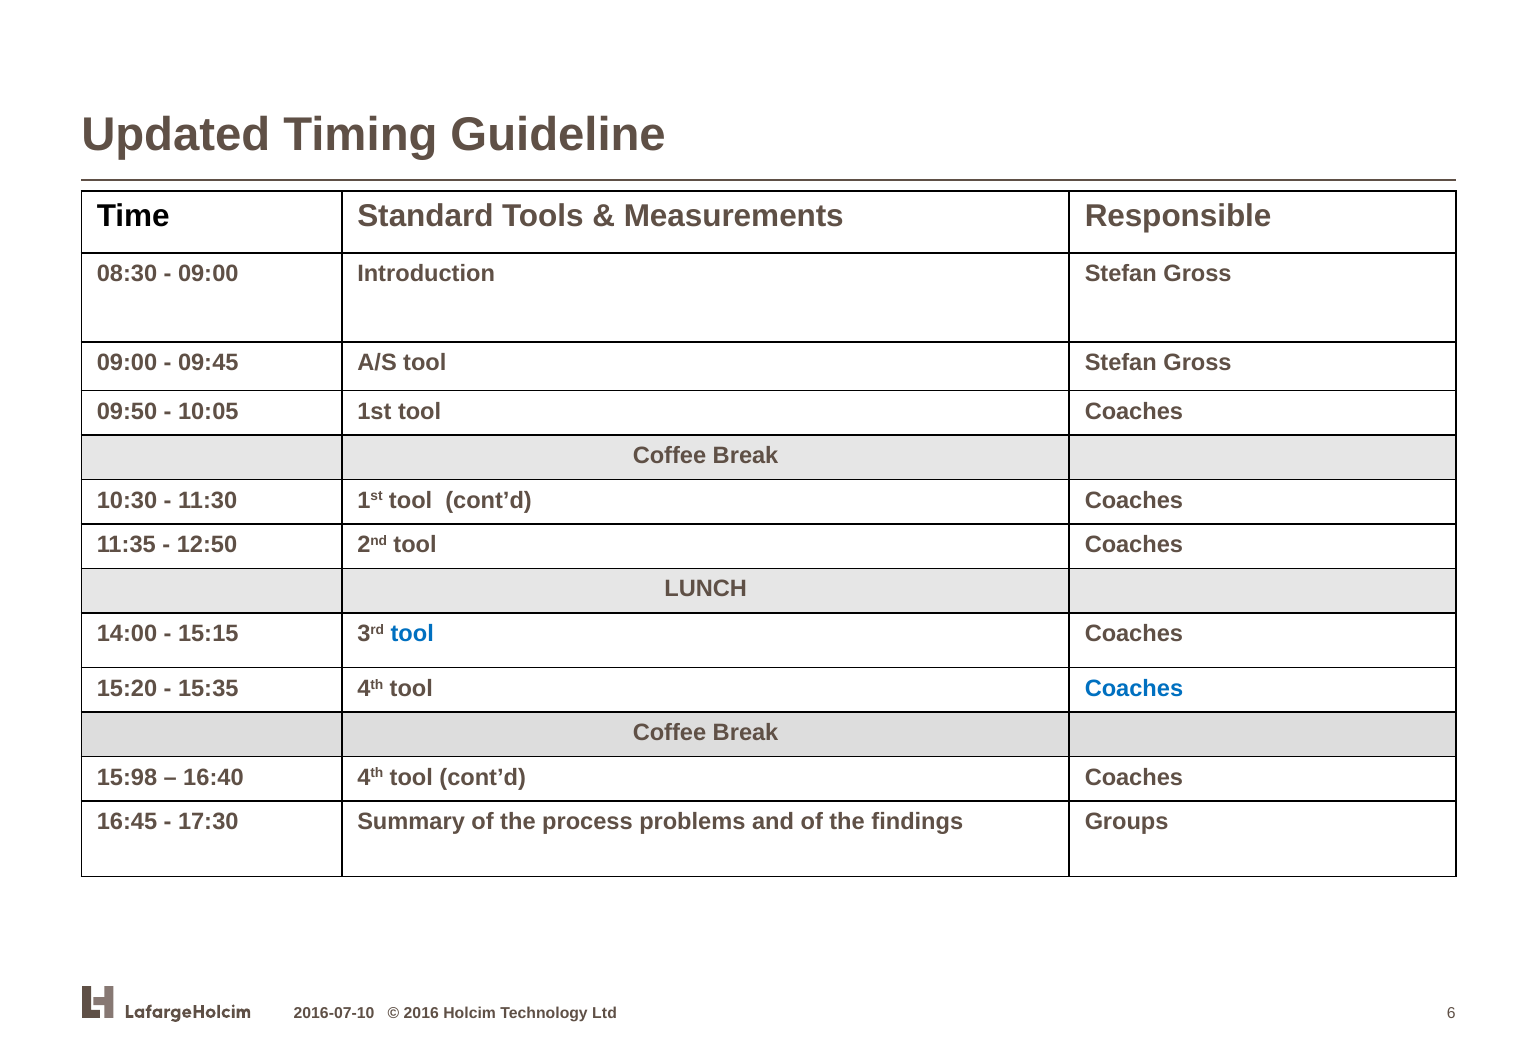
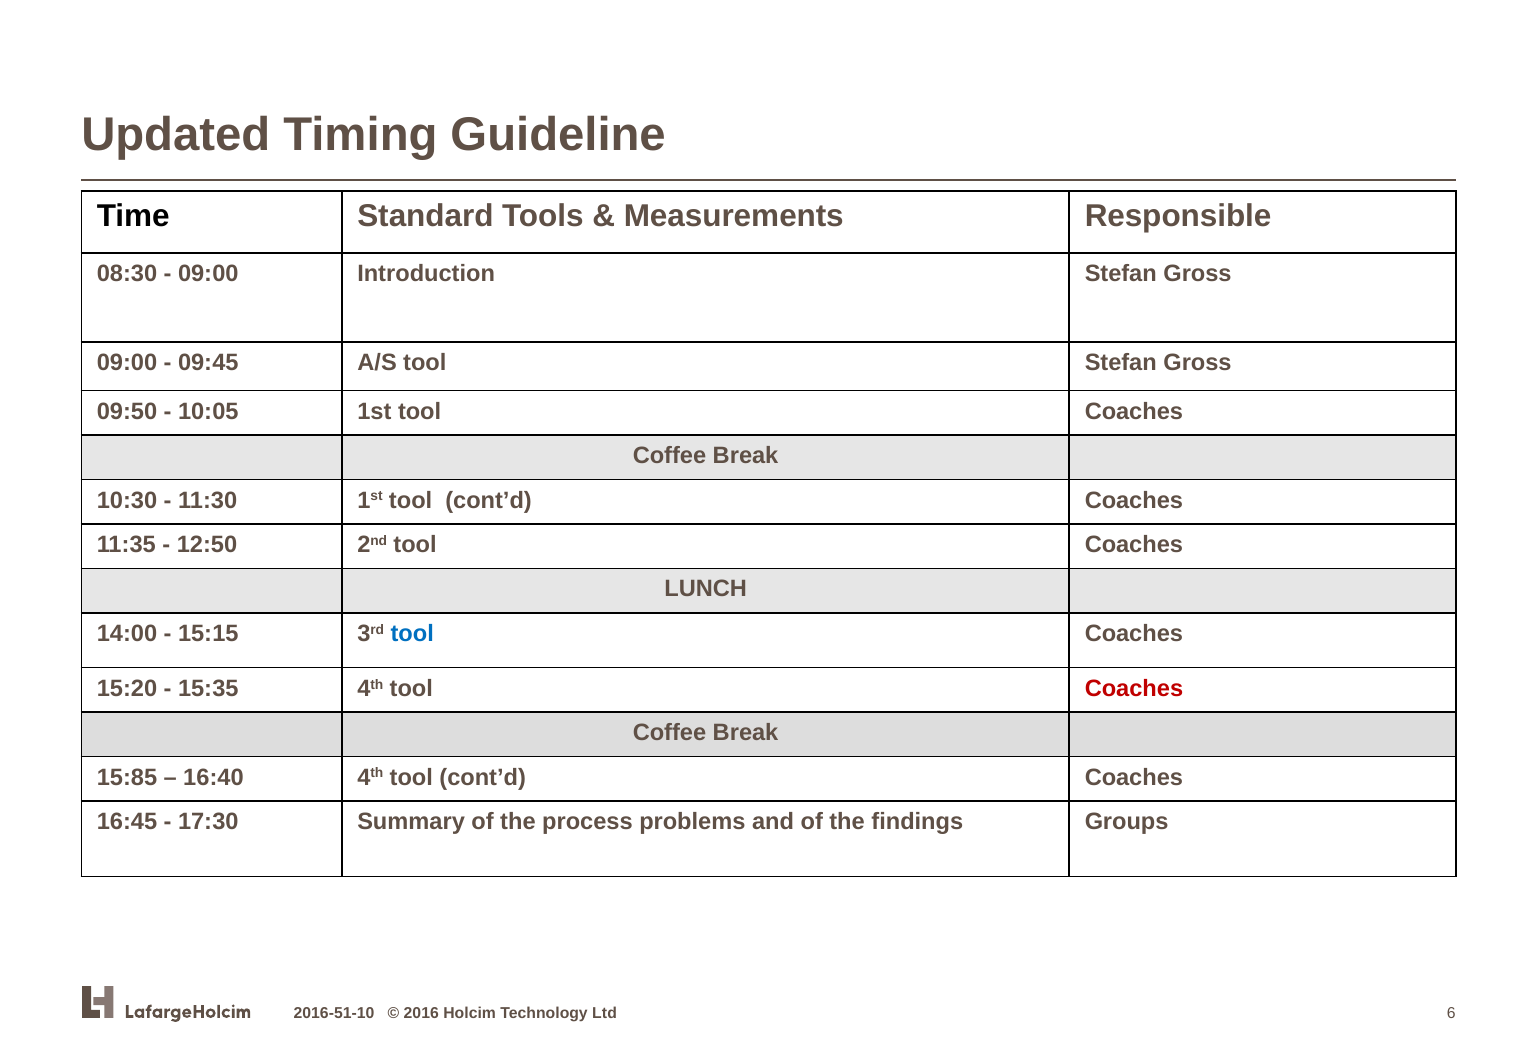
Coaches at (1134, 688) colour: blue -> red
15:98: 15:98 -> 15:85
2016-07-10: 2016-07-10 -> 2016-51-10
